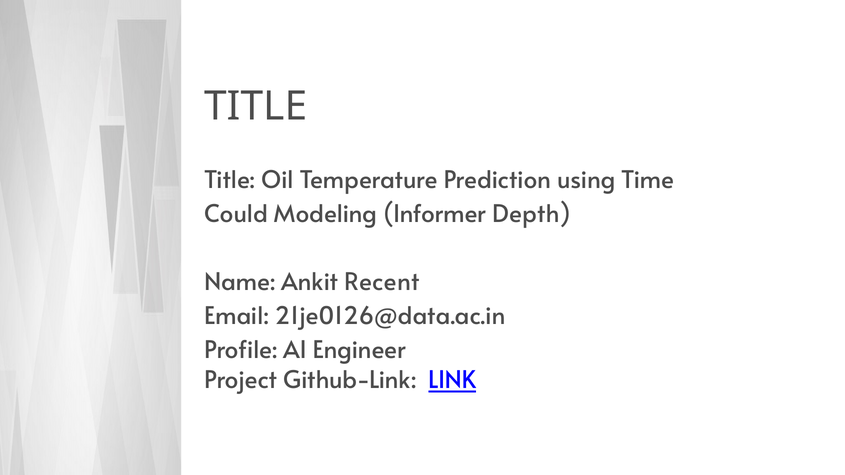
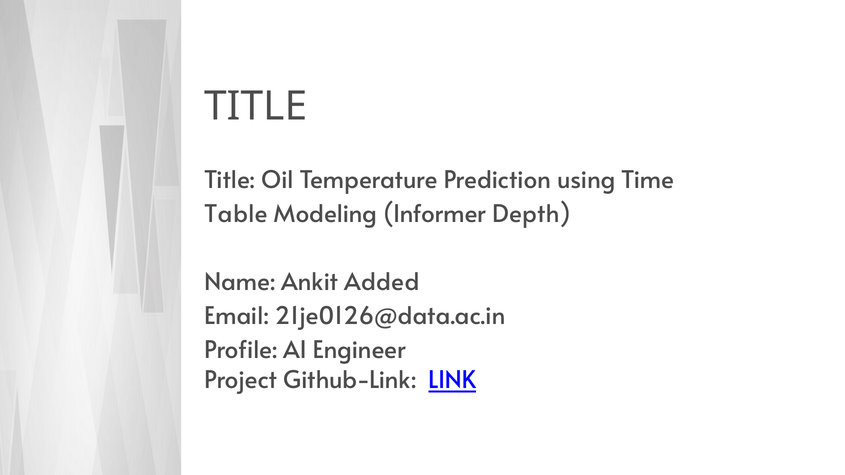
Could: Could -> Table
Recent: Recent -> Added
